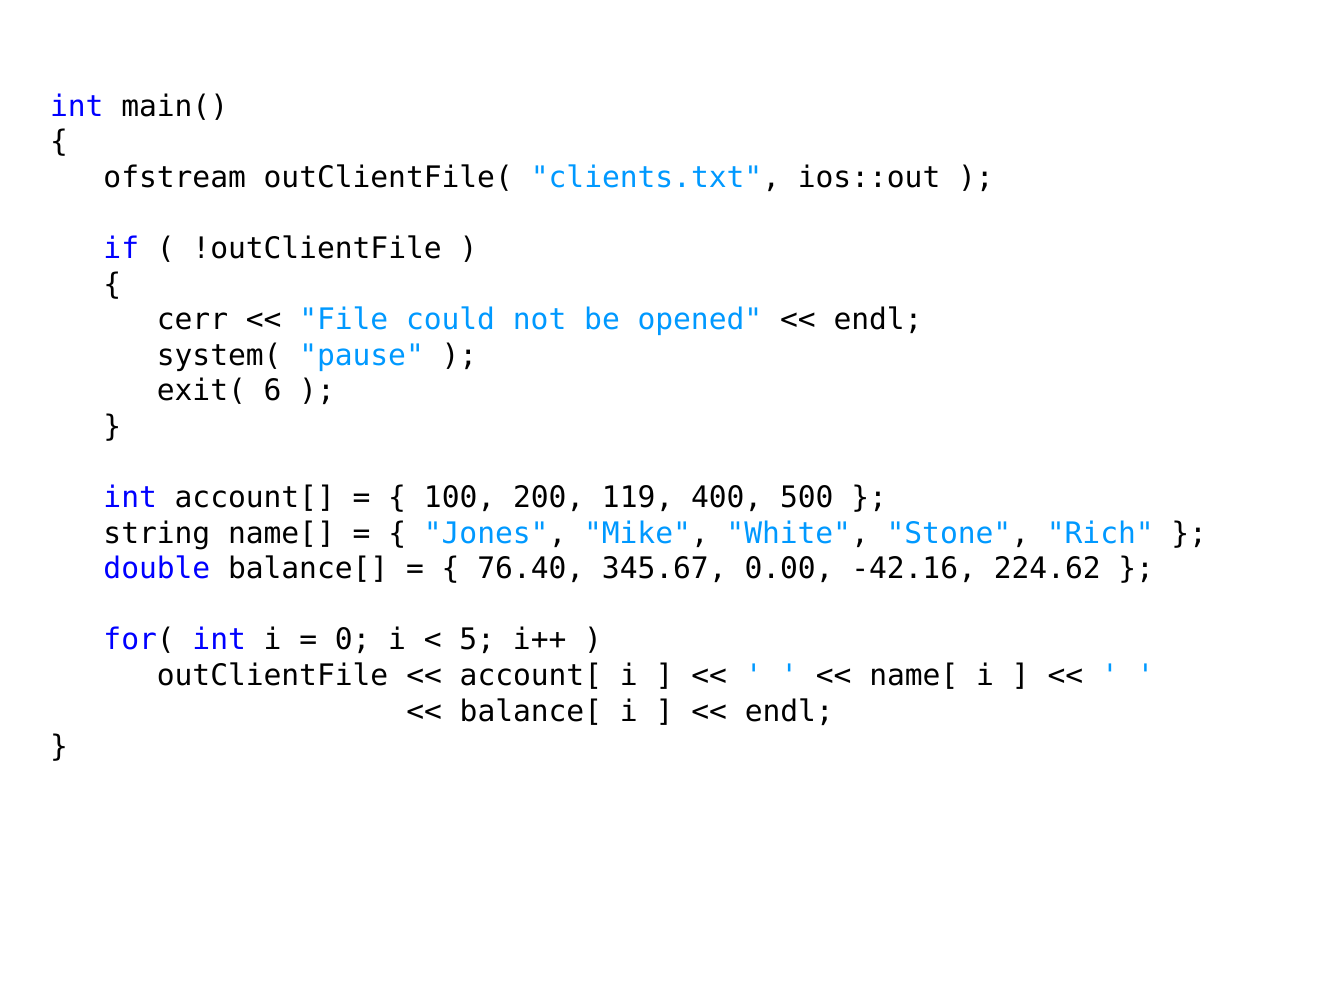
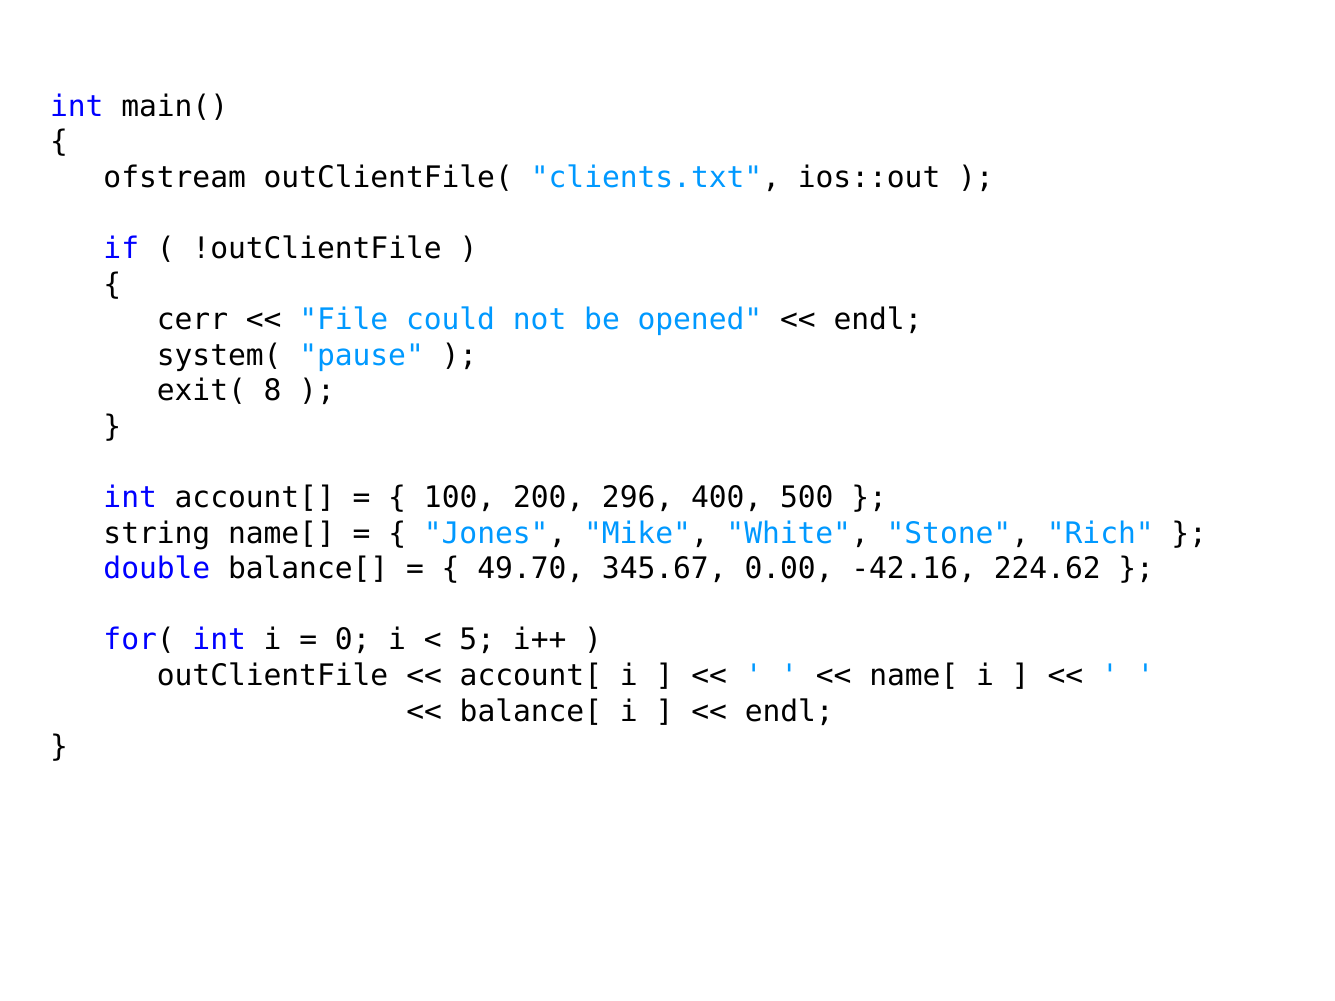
6: 6 -> 8
119: 119 -> 296
76.40: 76.40 -> 49.70
